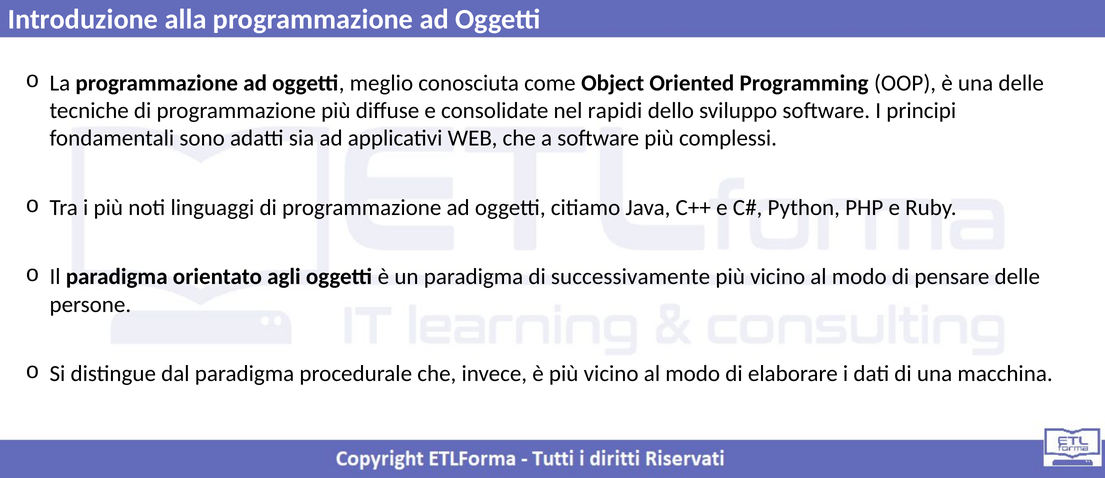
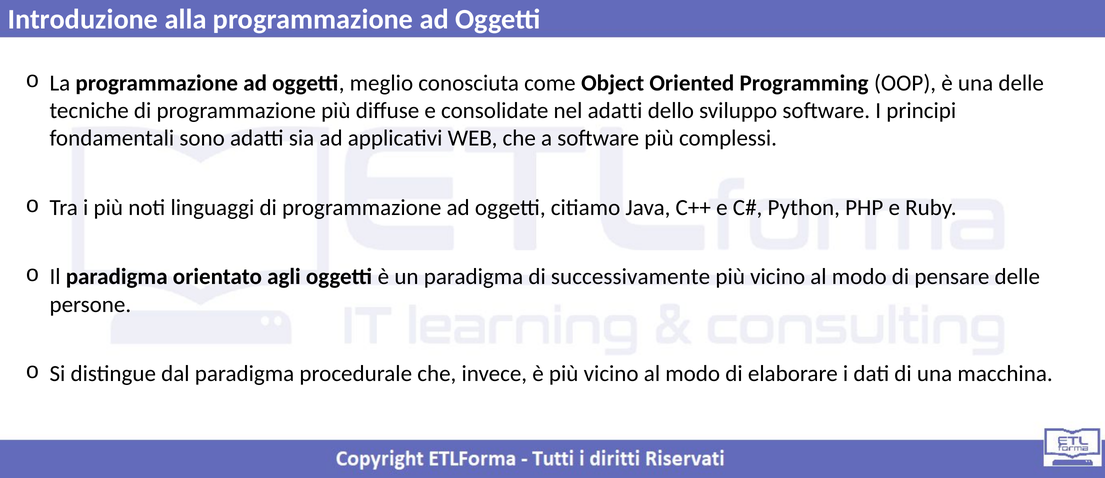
nel rapidi: rapidi -> adatti
